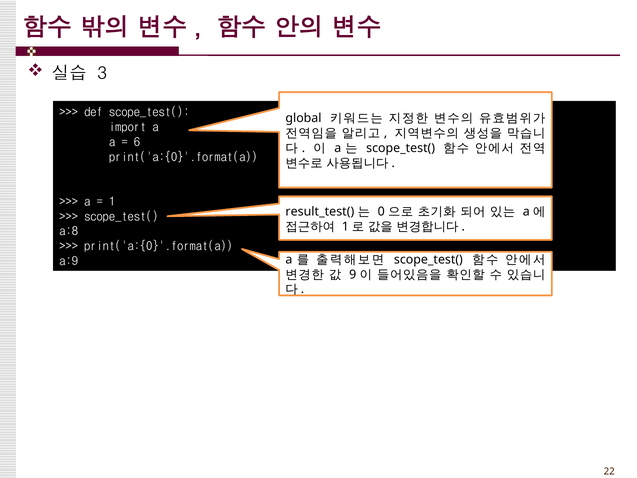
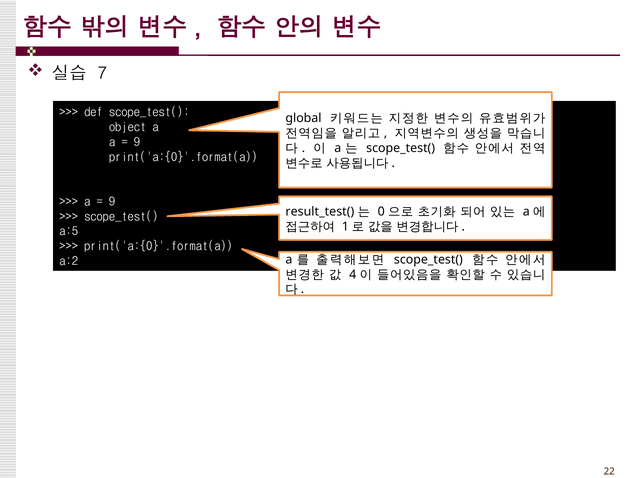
3: 3 -> 7
import: import -> object
6 at (137, 142): 6 -> 9
1 at (112, 202): 1 -> 9
a:8: a:8 -> a:5
a:9: a:9 -> a:2
9: 9 -> 4
